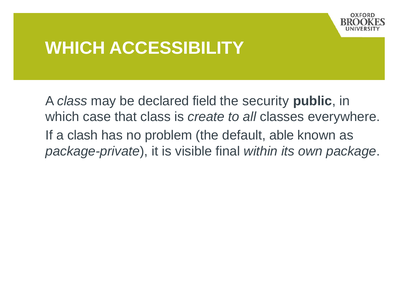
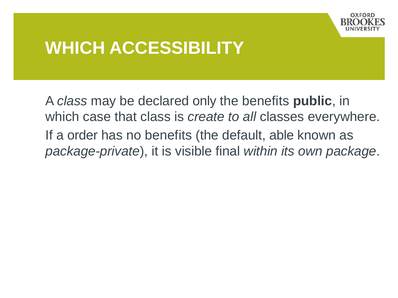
field: field -> only
the security: security -> benefits
clash: clash -> order
no problem: problem -> benefits
